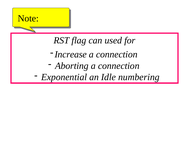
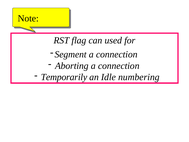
Increase: Increase -> Segment
Exponential: Exponential -> Temporarily
